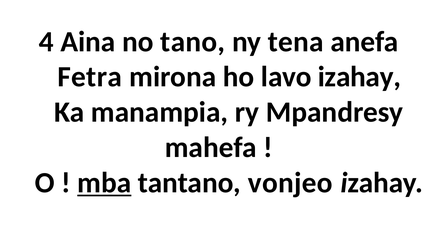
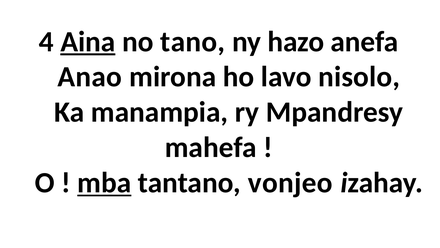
Aina underline: none -> present
tena: tena -> hazo
Fetra: Fetra -> Anao
lavo izahay: izahay -> nisolo
